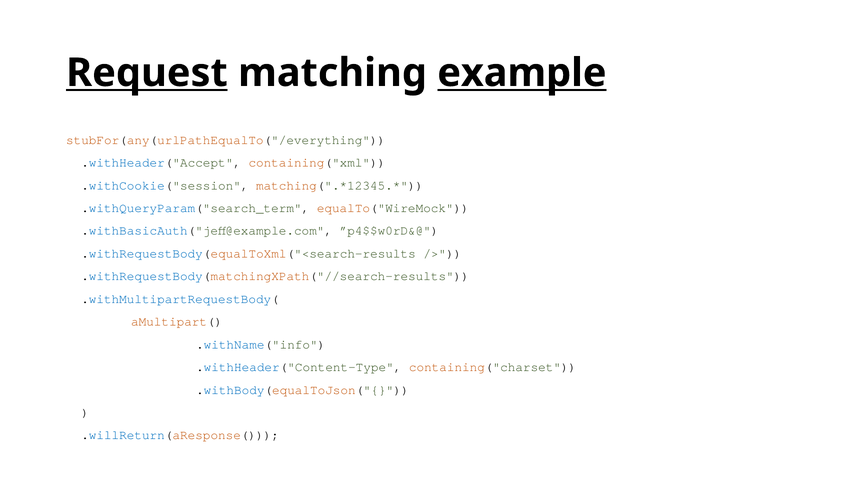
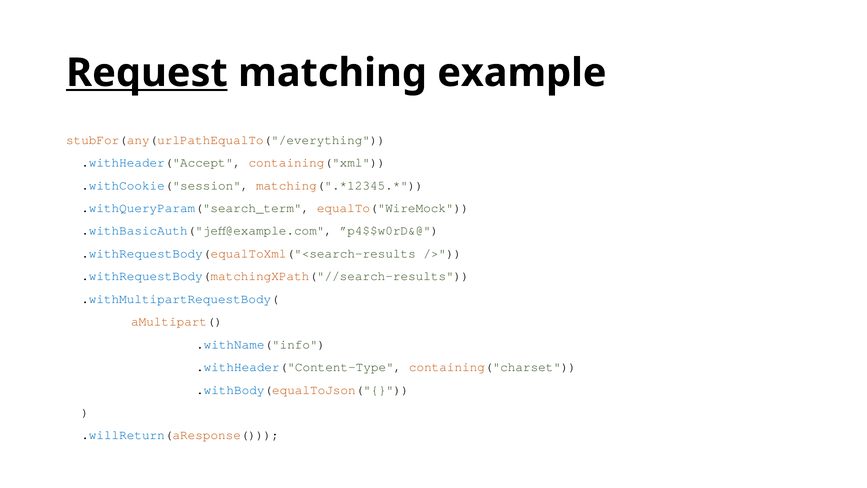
example underline: present -> none
